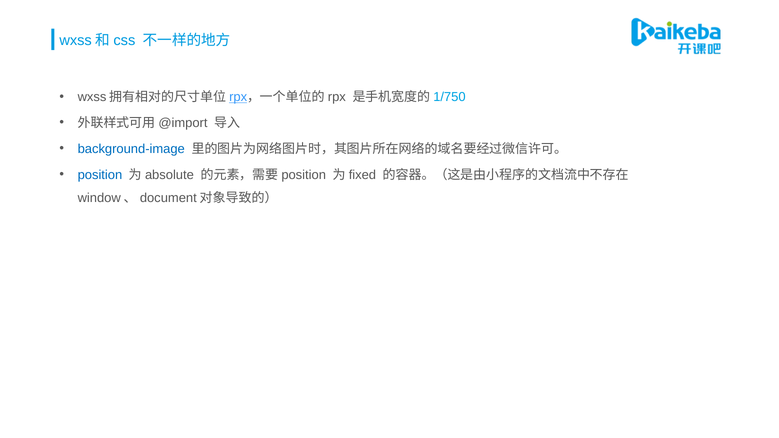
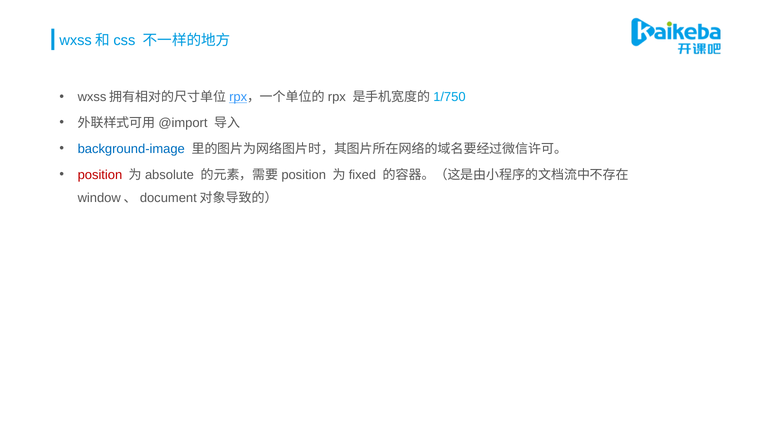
position colour: blue -> red
